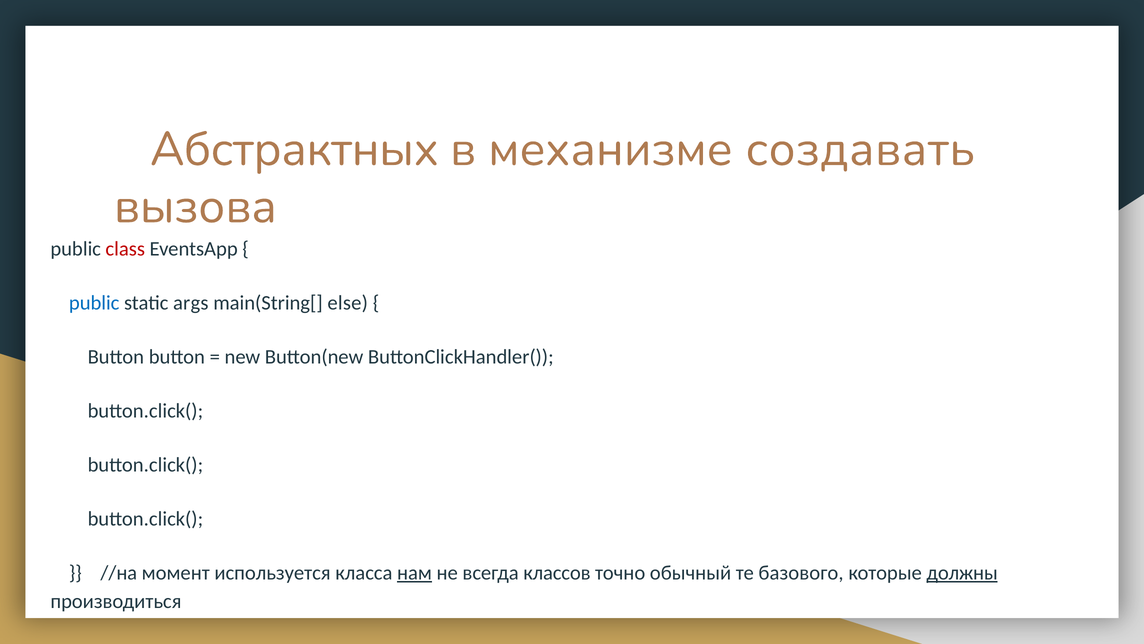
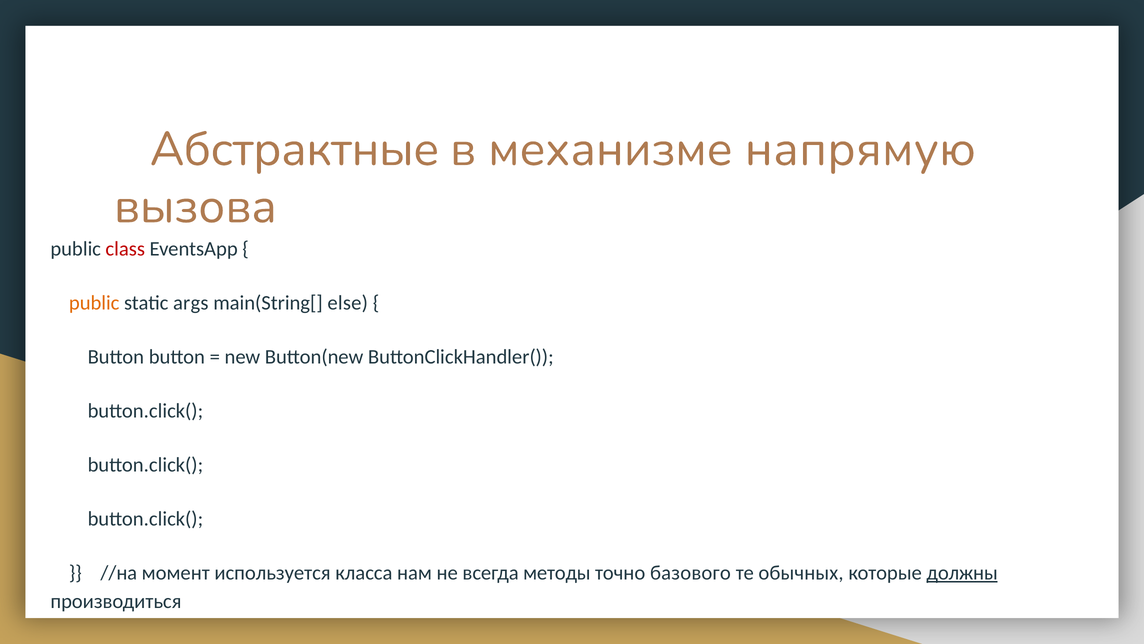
Абстрактных: Абстрактных -> Абстрактные
создавать: создавать -> напрямую
public at (94, 303) colour: blue -> orange
нам underline: present -> none
классов: классов -> методы
обычный: обычный -> базового
базового: базового -> обычных
